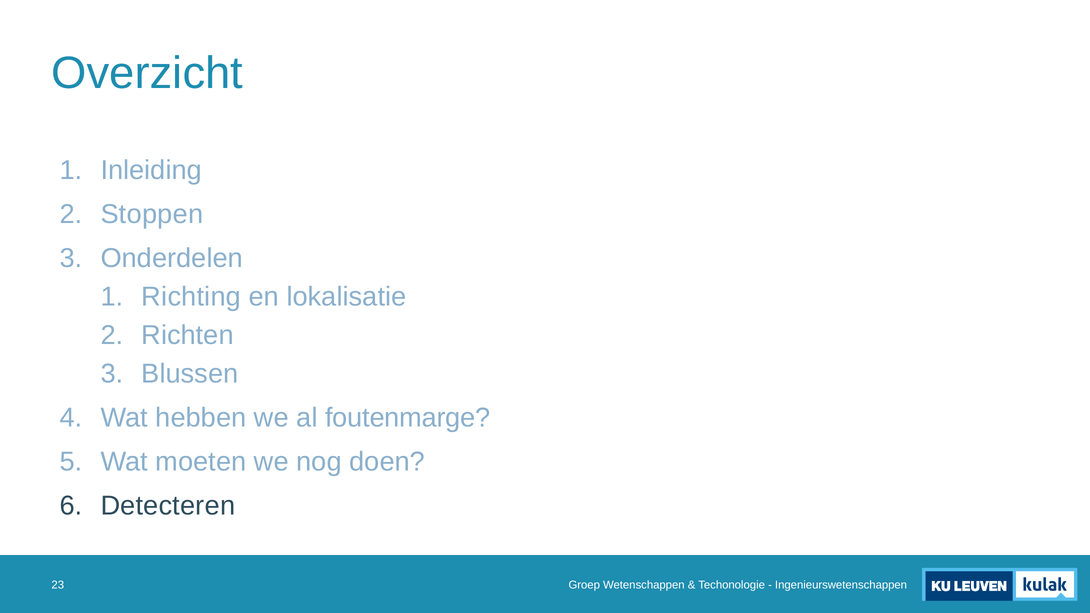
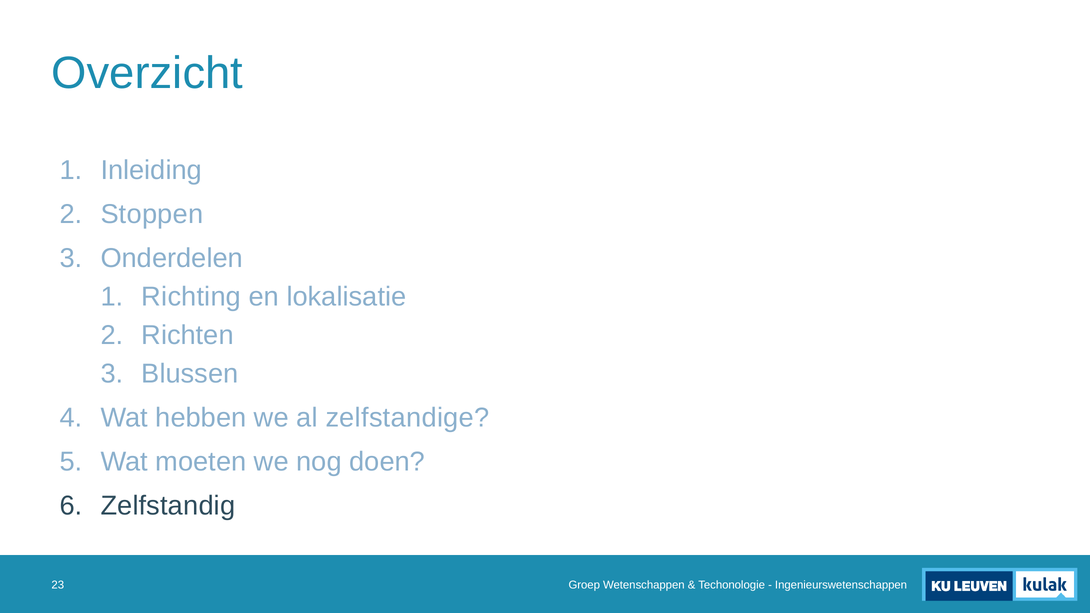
foutenmarge: foutenmarge -> zelfstandige
Detecteren: Detecteren -> Zelfstandig
